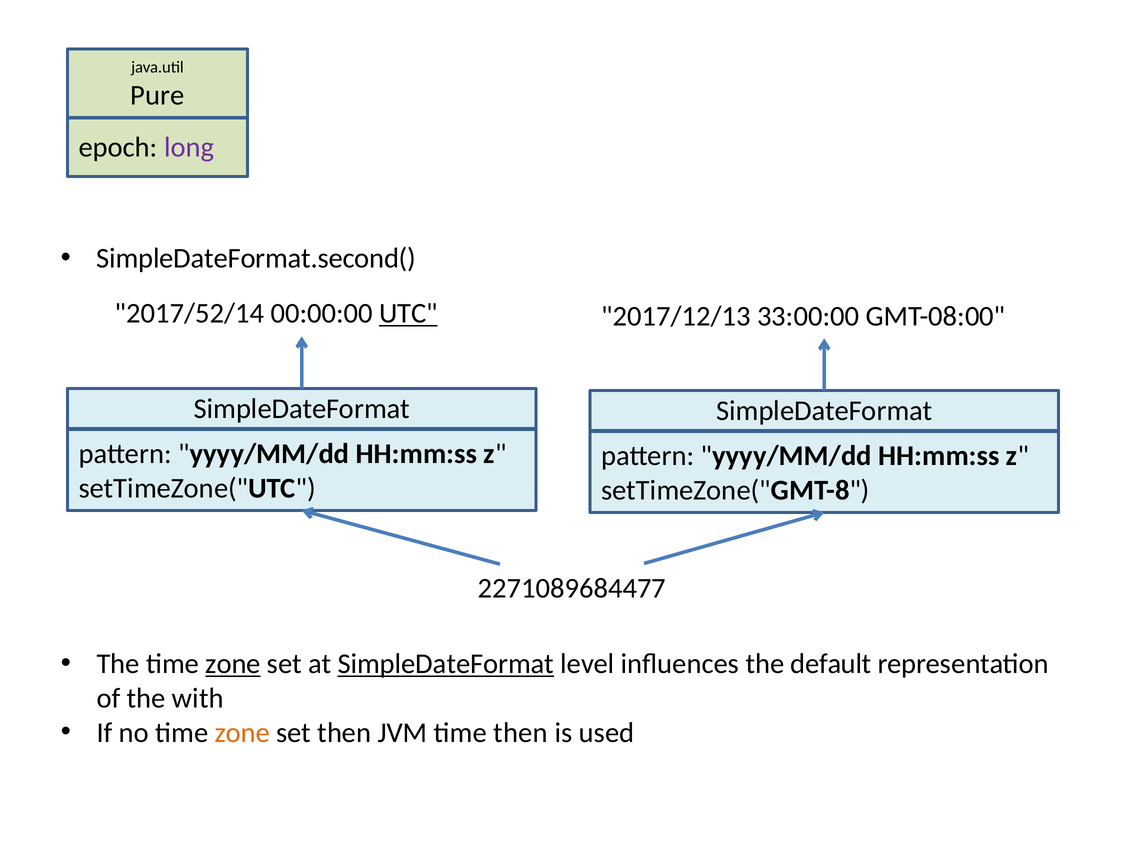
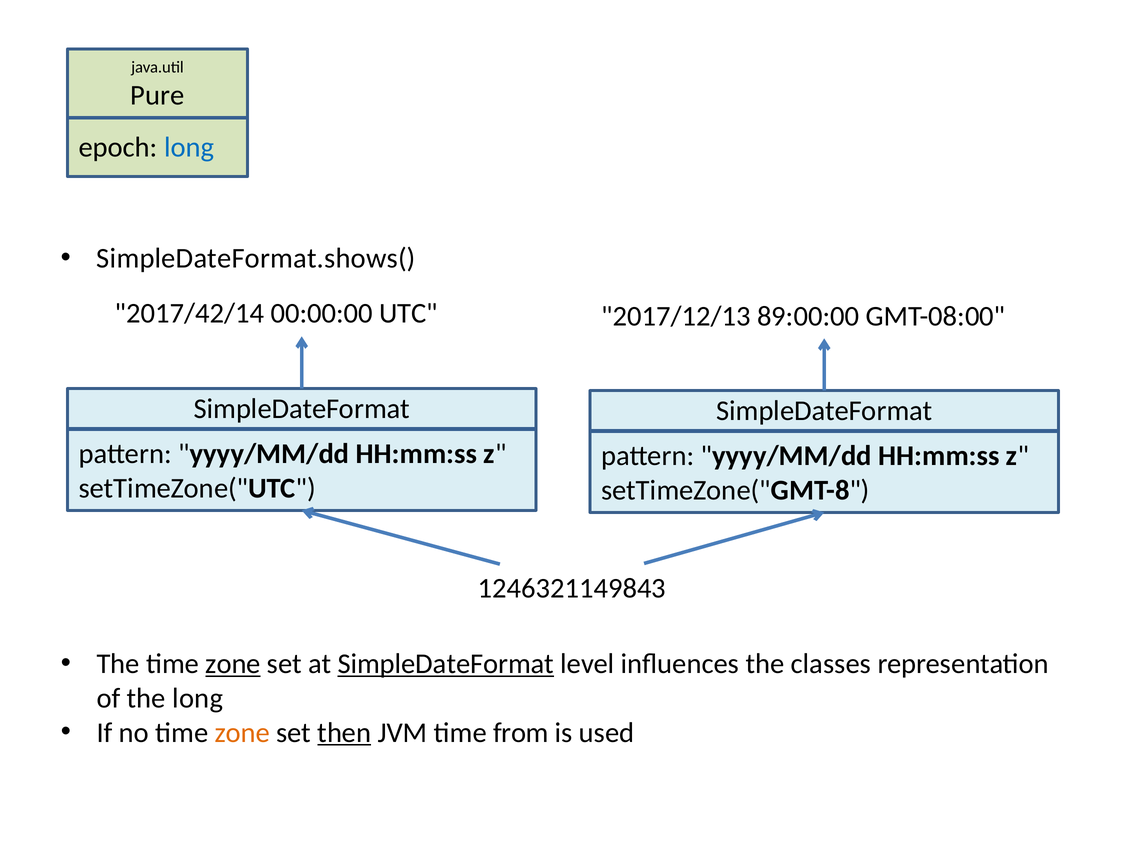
long at (189, 147) colour: purple -> blue
SimpleDateFormat.second(: SimpleDateFormat.second( -> SimpleDateFormat.shows(
2017/52/14: 2017/52/14 -> 2017/42/14
UTC underline: present -> none
33:00:00: 33:00:00 -> 89:00:00
2271089684477: 2271089684477 -> 1246321149843
default: default -> classes
the with: with -> long
then at (344, 733) underline: none -> present
time then: then -> from
